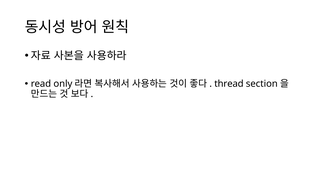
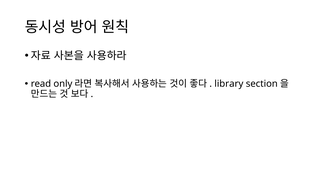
thread: thread -> library
